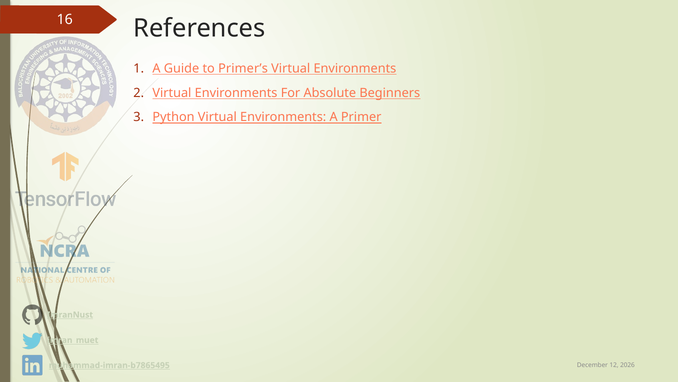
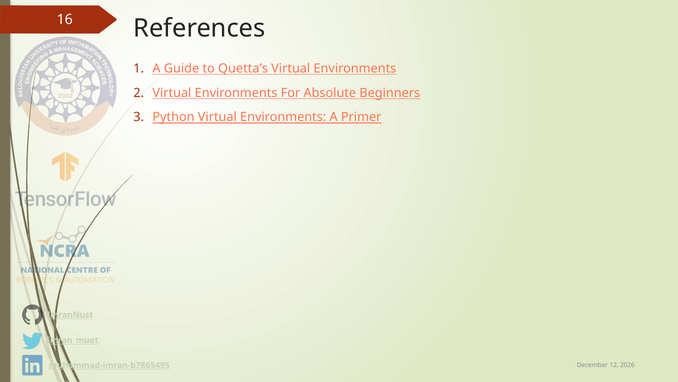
Primer’s: Primer’s -> Quetta’s
